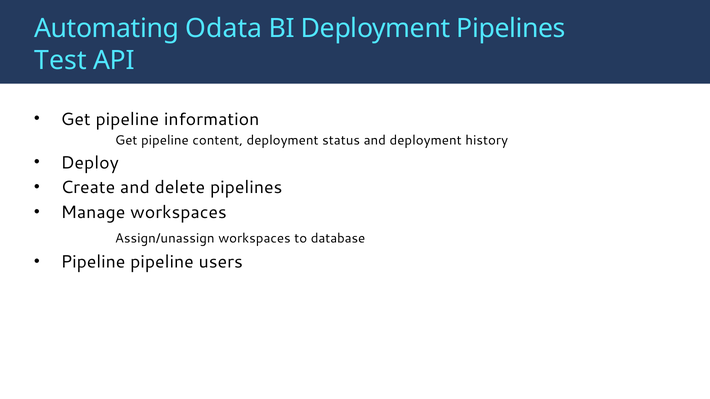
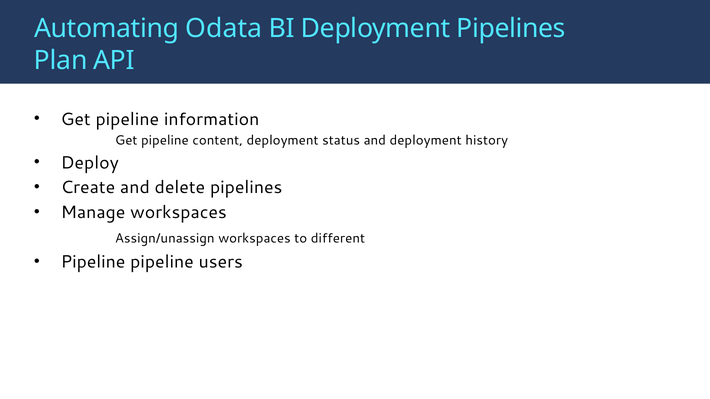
Test: Test -> Plan
database: database -> different
